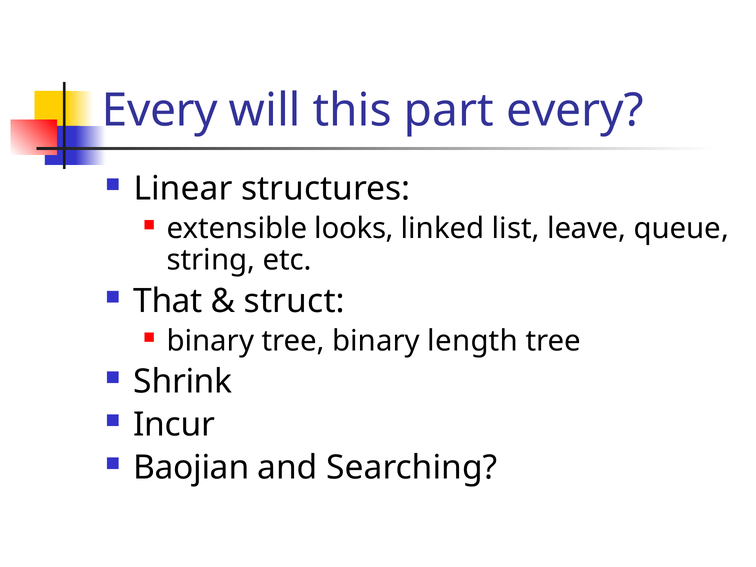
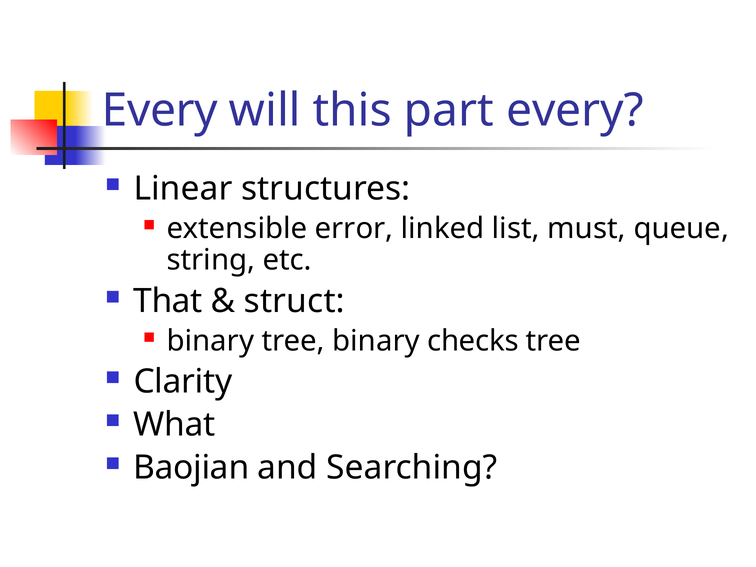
looks: looks -> error
leave: leave -> must
length: length -> checks
Shrink: Shrink -> Clarity
Incur: Incur -> What
